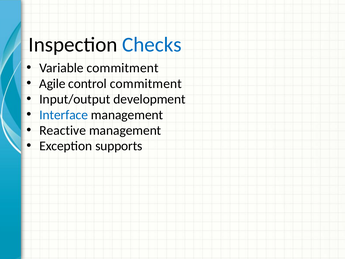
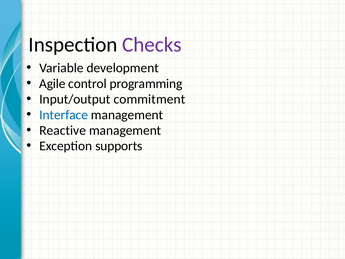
Checks colour: blue -> purple
Variable commitment: commitment -> development
control commitment: commitment -> programming
development: development -> commitment
